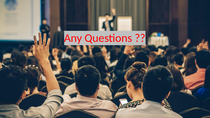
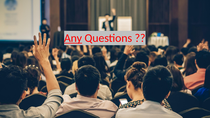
Any at (73, 38) underline: none -> present
